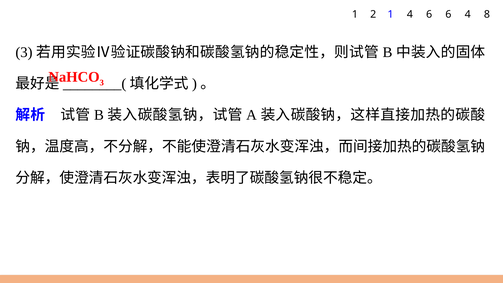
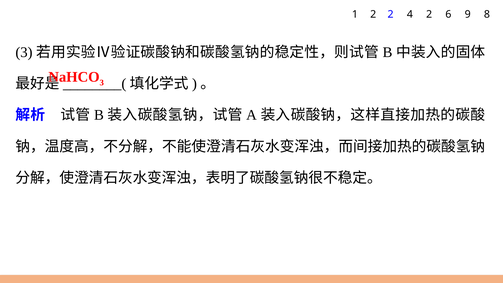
2 1: 1 -> 2
4 6: 6 -> 2
6 4: 4 -> 9
